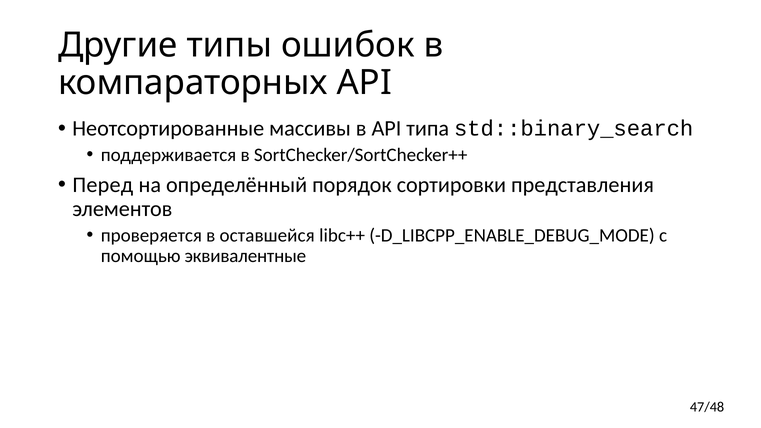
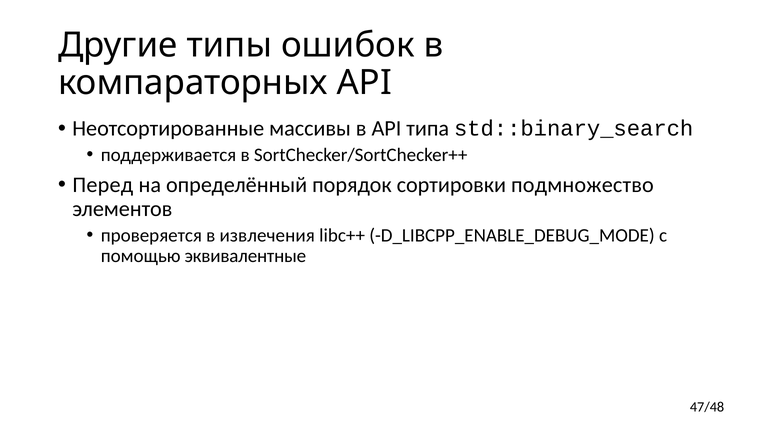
представления: представления -> подмножество
оставшейся: оставшейся -> извлечения
